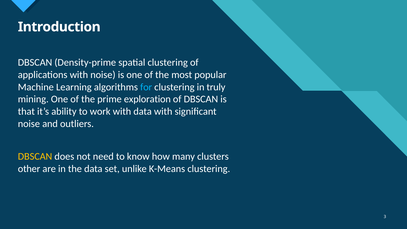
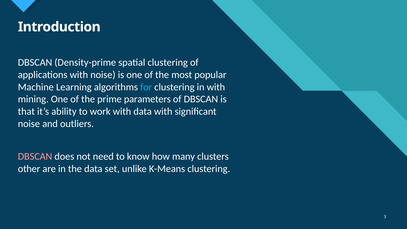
in truly: truly -> with
exploration: exploration -> parameters
DBSCAN at (35, 157) colour: yellow -> pink
